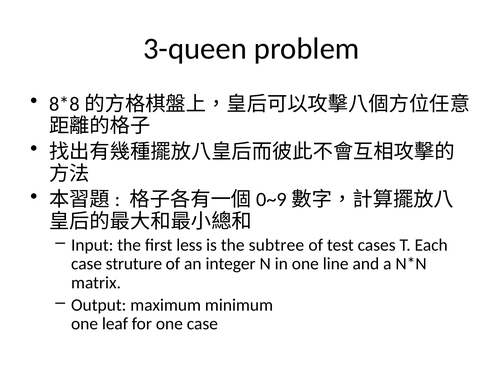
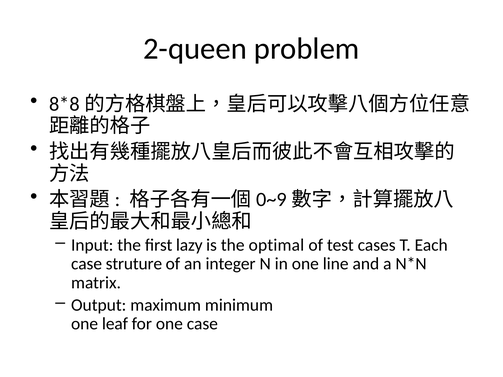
3-queen: 3-queen -> 2-queen
less: less -> lazy
subtree: subtree -> optimal
